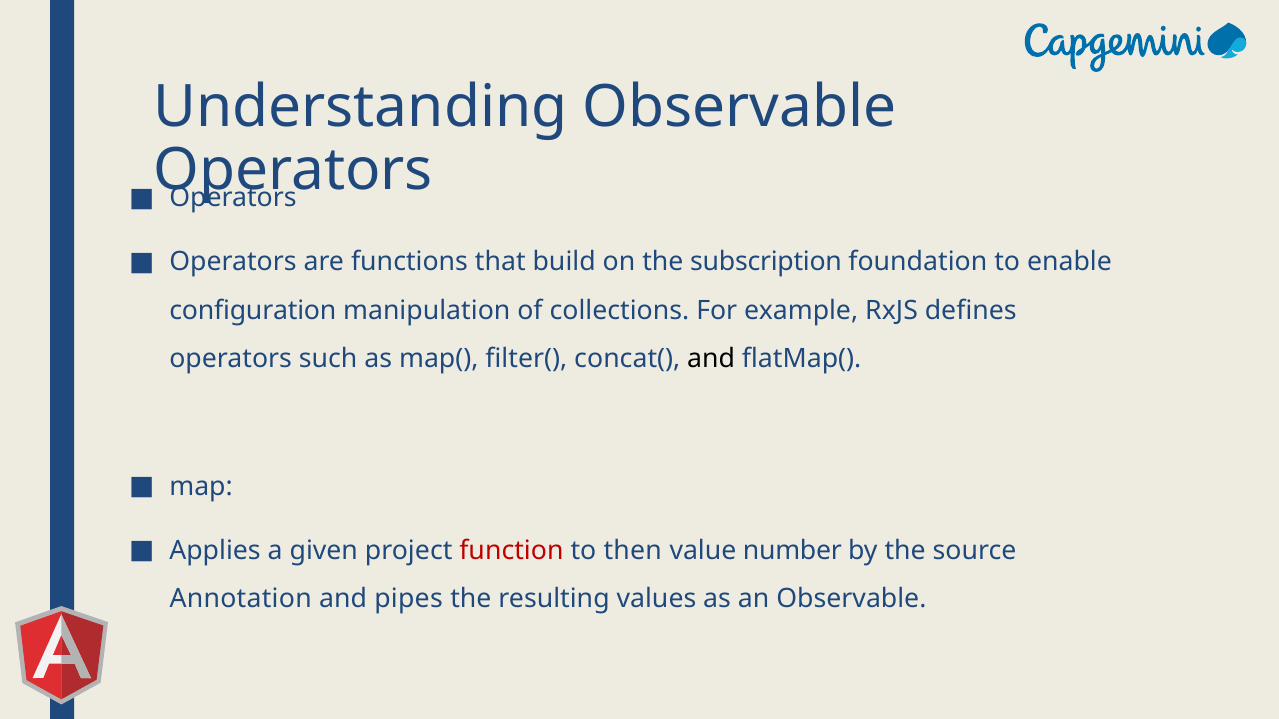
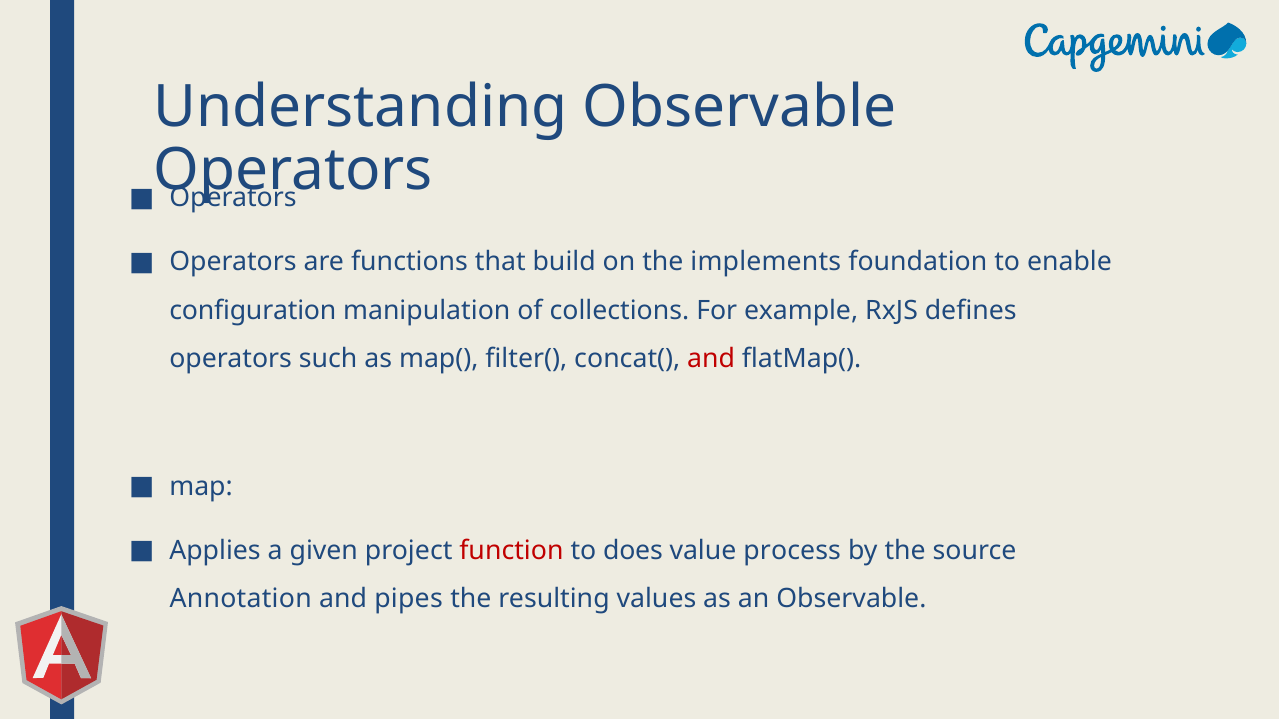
subscription: subscription -> implements
and at (711, 358) colour: black -> red
then: then -> does
number: number -> process
